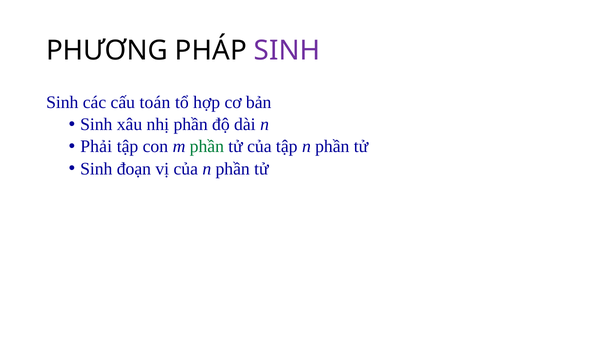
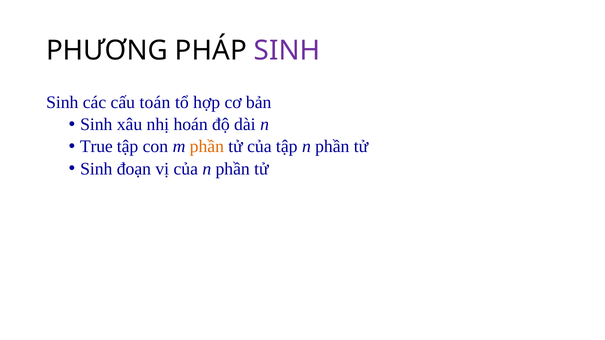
nhị phần: phần -> hoán
Phải: Phải -> True
phần at (207, 147) colour: green -> orange
